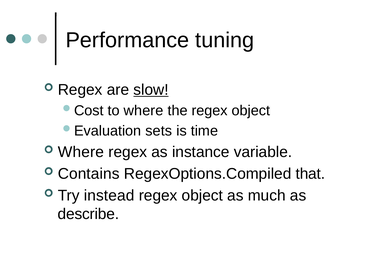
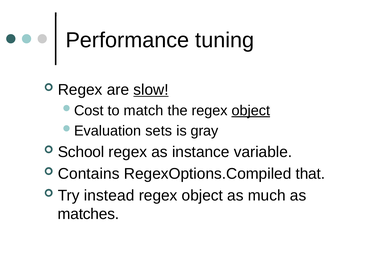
to where: where -> match
object at (251, 110) underline: none -> present
time: time -> gray
Where at (81, 152): Where -> School
describe: describe -> matches
